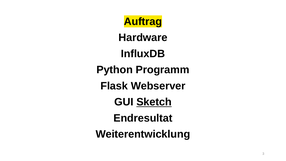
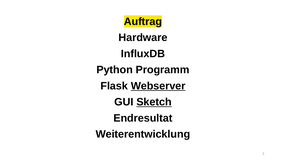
Webserver underline: none -> present
